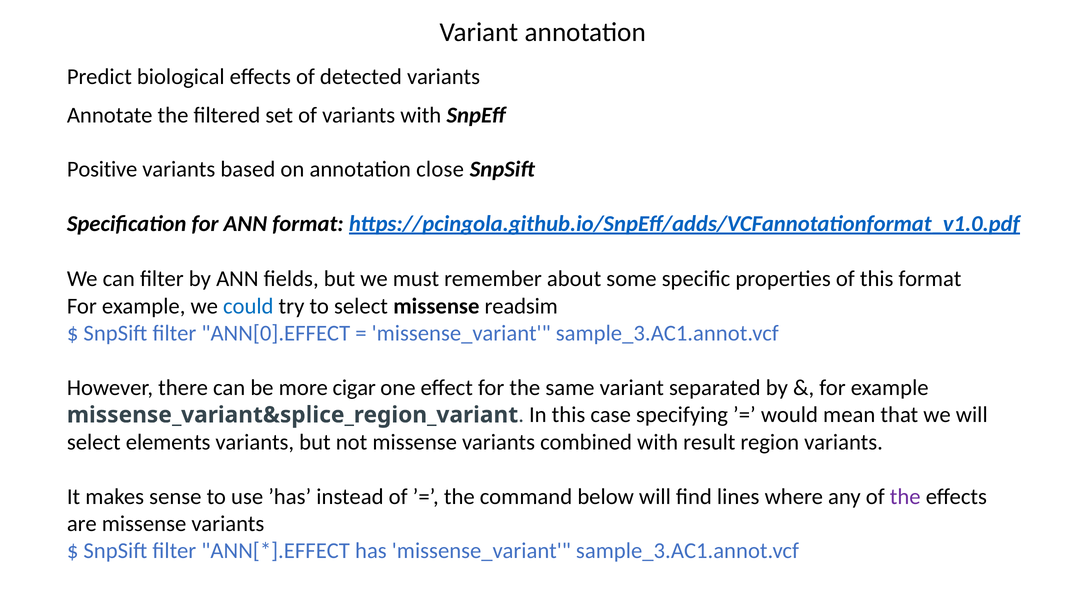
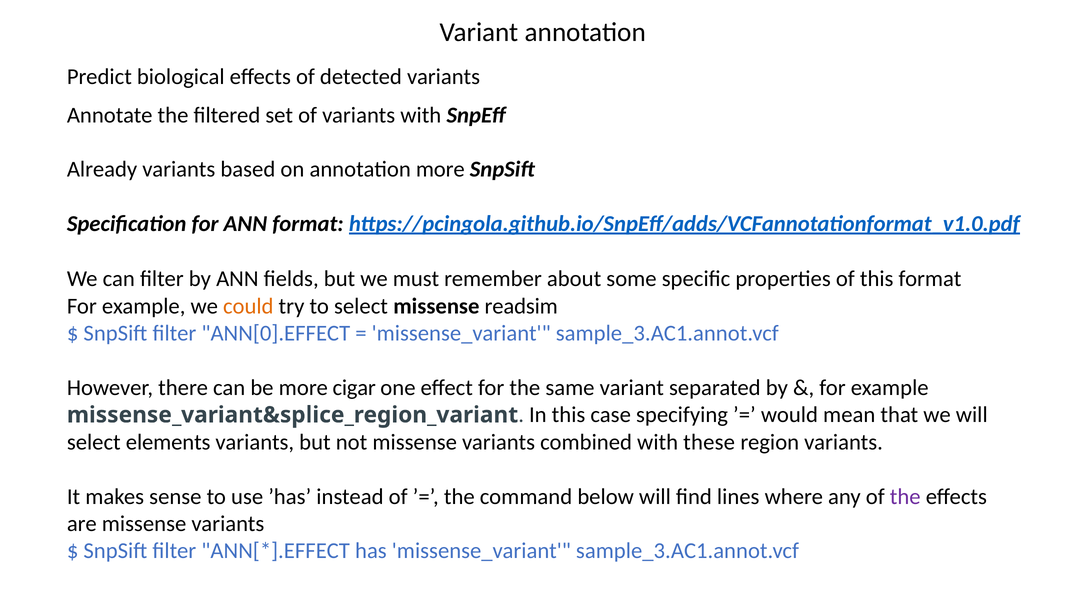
Positive: Positive -> Already
annotation close: close -> more
could colour: blue -> orange
result: result -> these
